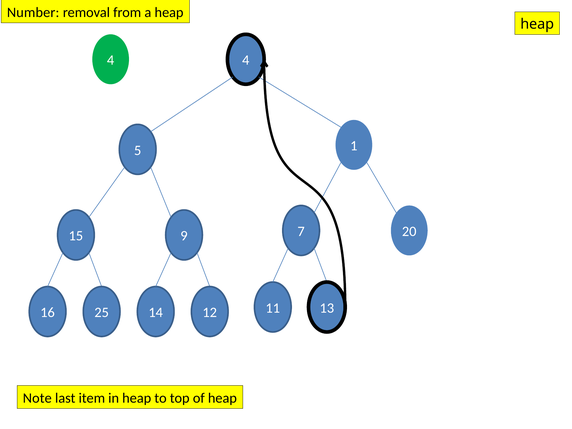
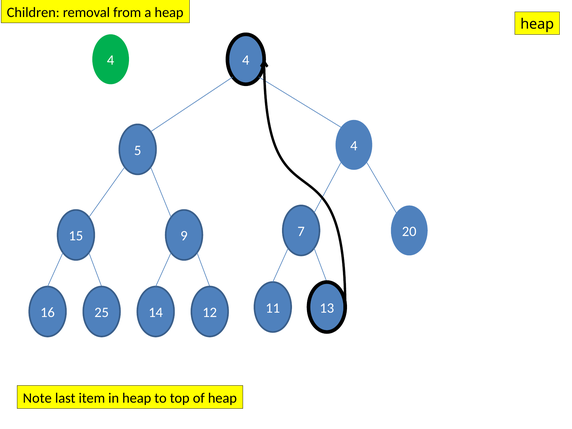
Number: Number -> Children
5 1: 1 -> 4
